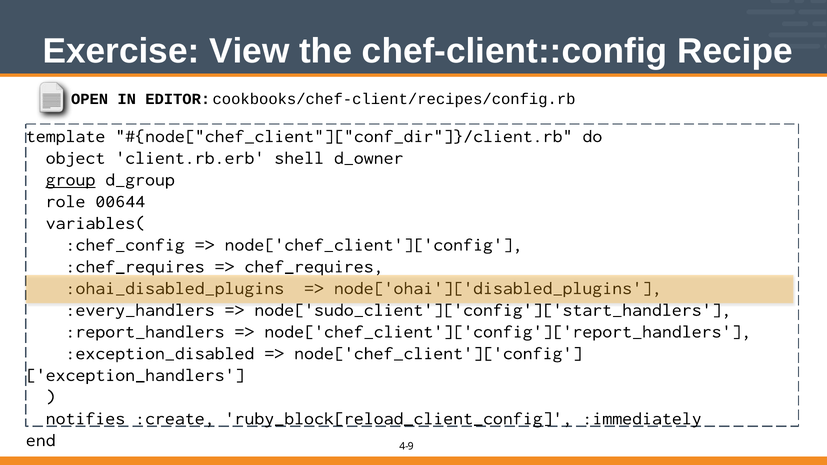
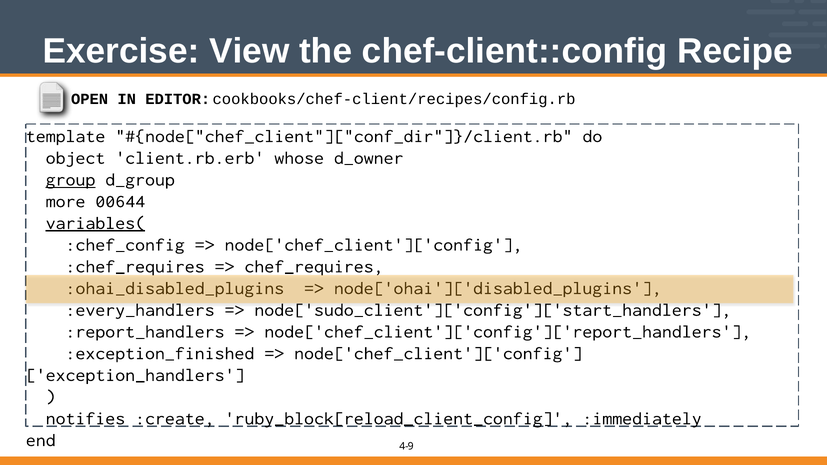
shell: shell -> whose
role: role -> more
variables( underline: none -> present
:exception_disabled: :exception_disabled -> :exception_finished
